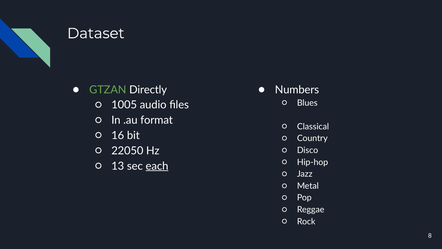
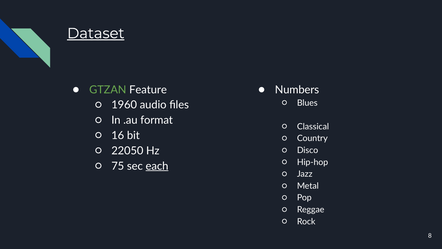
Dataset underline: none -> present
Directly: Directly -> Feature
1005: 1005 -> 1960
13: 13 -> 75
